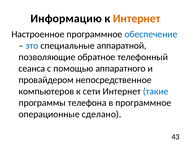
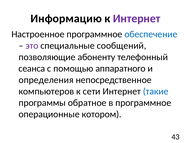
Интернет at (137, 18) colour: orange -> purple
это colour: blue -> purple
аппаратной: аппаратной -> сообщений
обратное: обратное -> абоненту
провайдером: провайдером -> определения
телефона: телефона -> обратное
сделано: сделано -> котором
